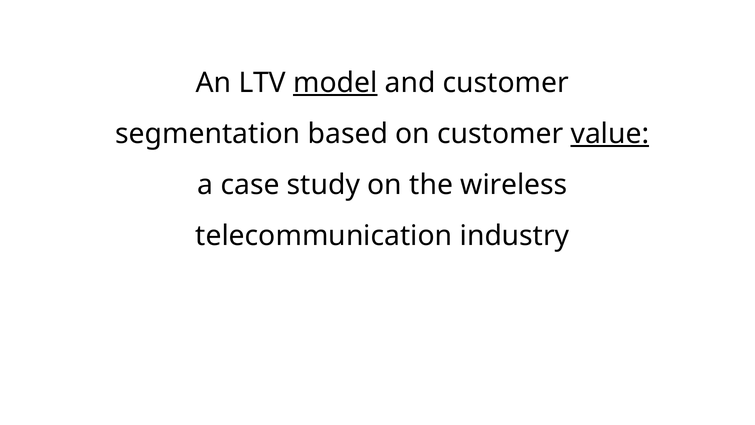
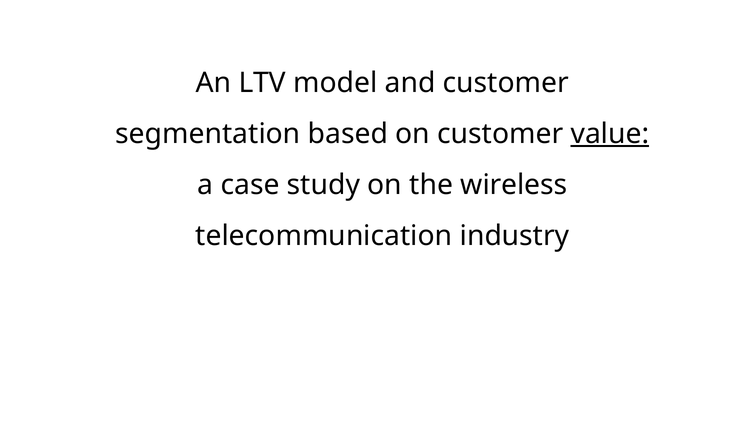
model underline: present -> none
